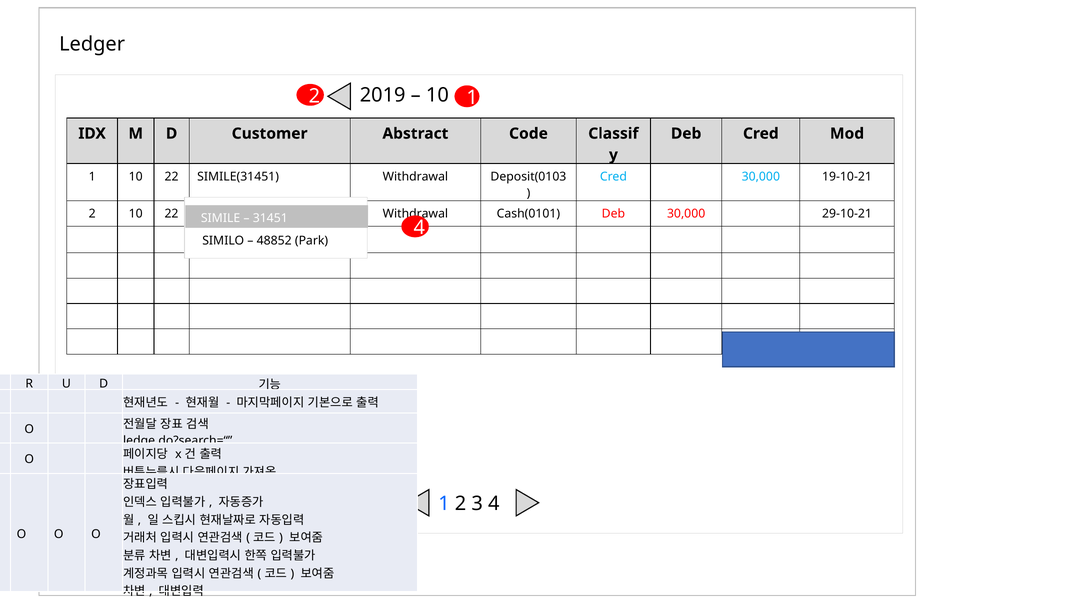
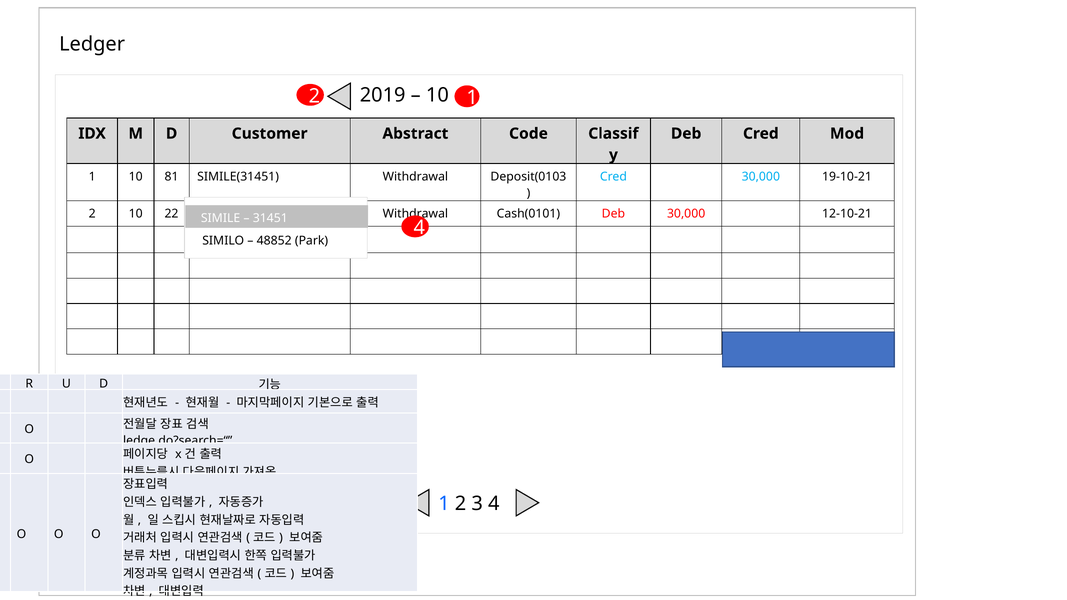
1 10 22: 22 -> 81
29-10-21: 29-10-21 -> 12-10-21
